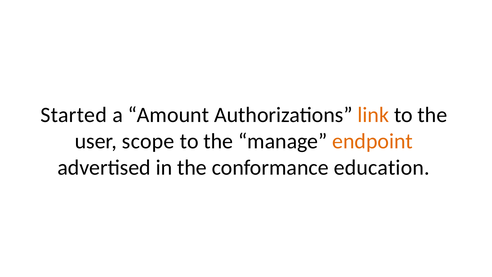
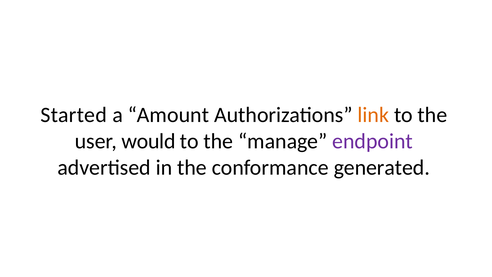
scope: scope -> would
endpoint colour: orange -> purple
education: education -> generated
